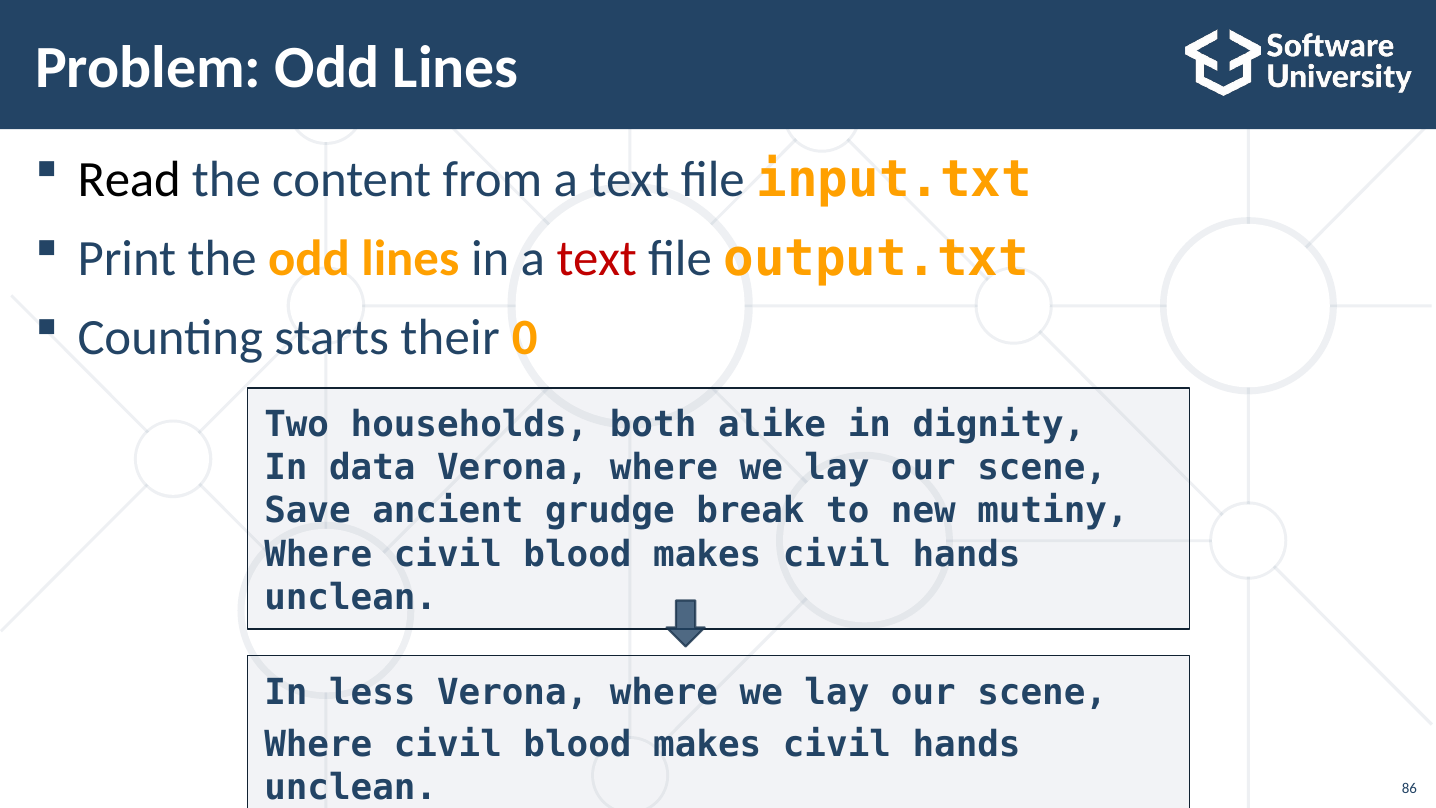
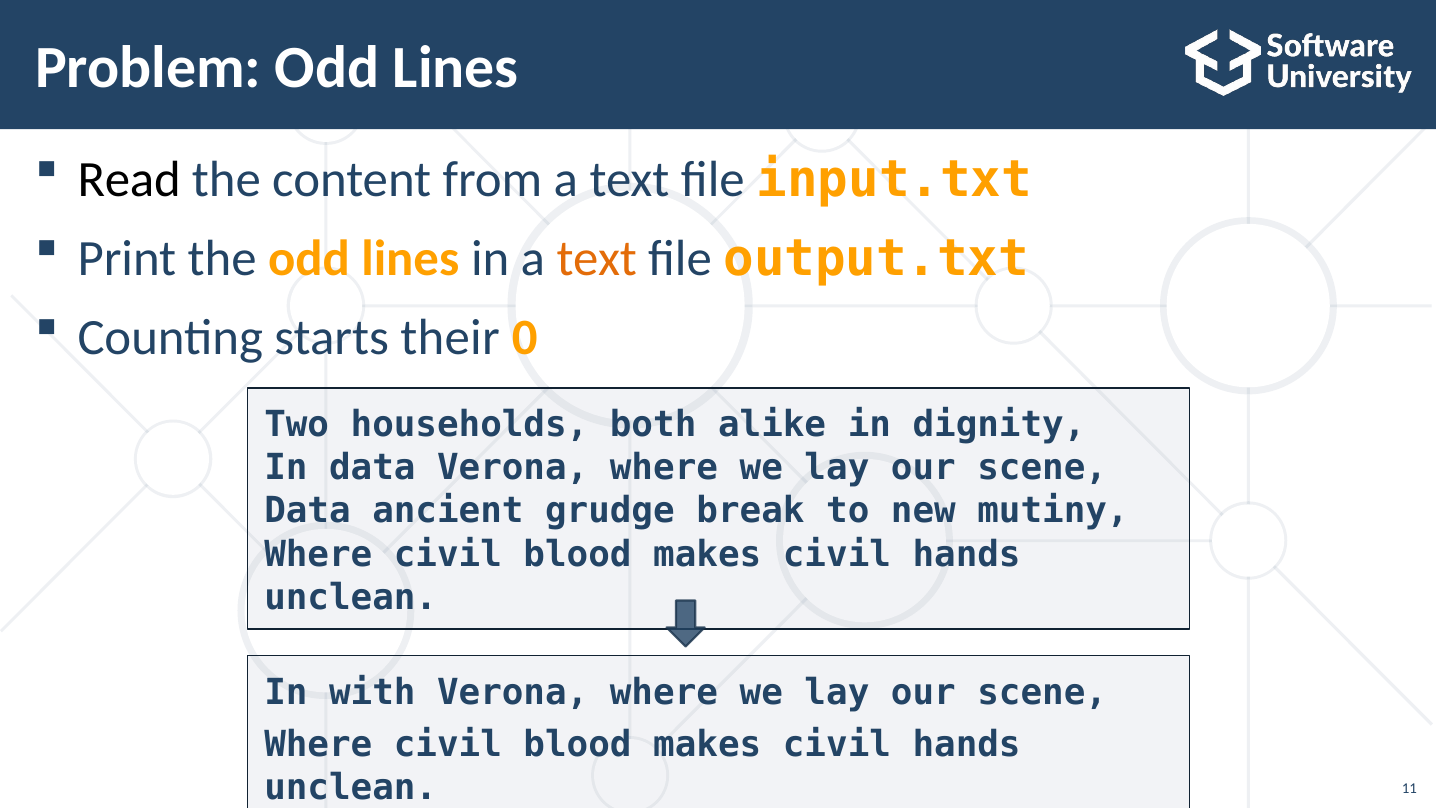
text at (597, 258) colour: red -> orange
Save at (307, 511): Save -> Data
less: less -> with
86: 86 -> 11
